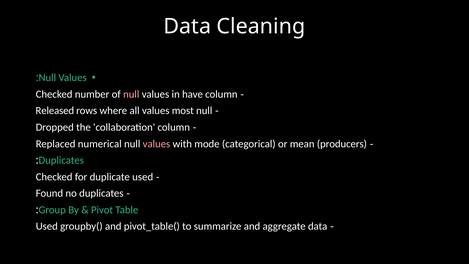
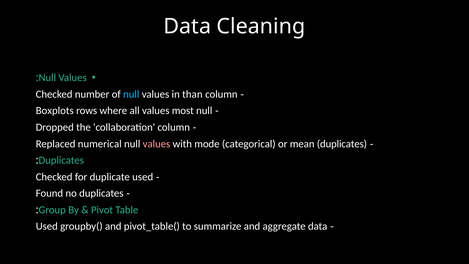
null at (131, 94) colour: pink -> light blue
have: have -> than
Released: Released -> Boxplots
mean producers: producers -> duplicates
